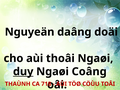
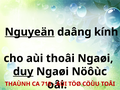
Nguyeän underline: none -> present
doäi: doäi -> kính
Coâng: Coâng -> Nöôùc
